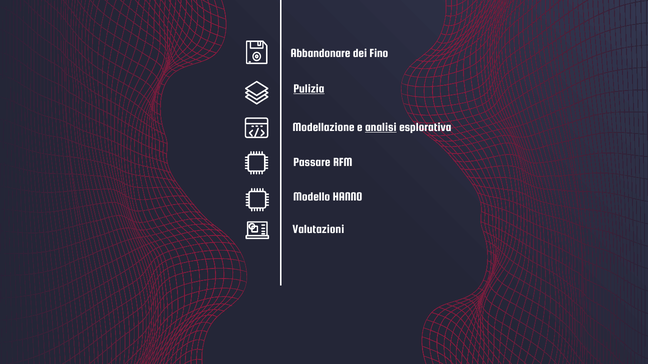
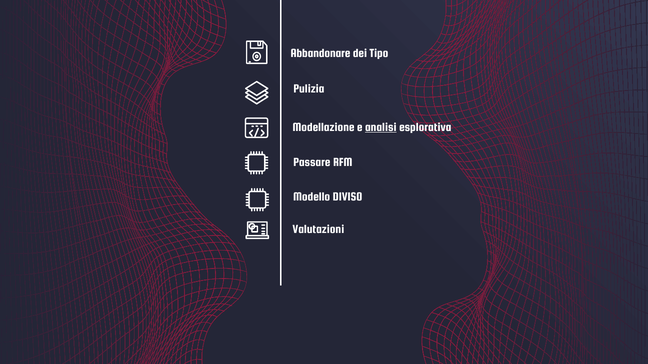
Fino: Fino -> Tipo
Pulizia underline: present -> none
HANNO: HANNO -> DIVISO
